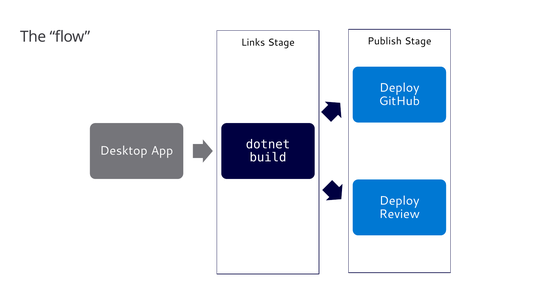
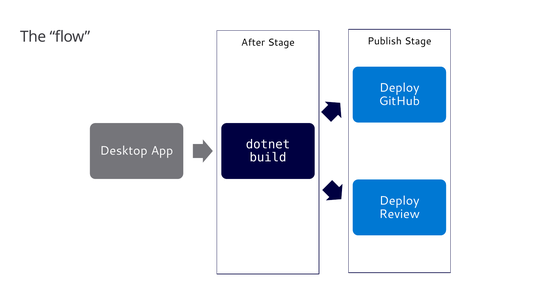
Links: Links -> After
